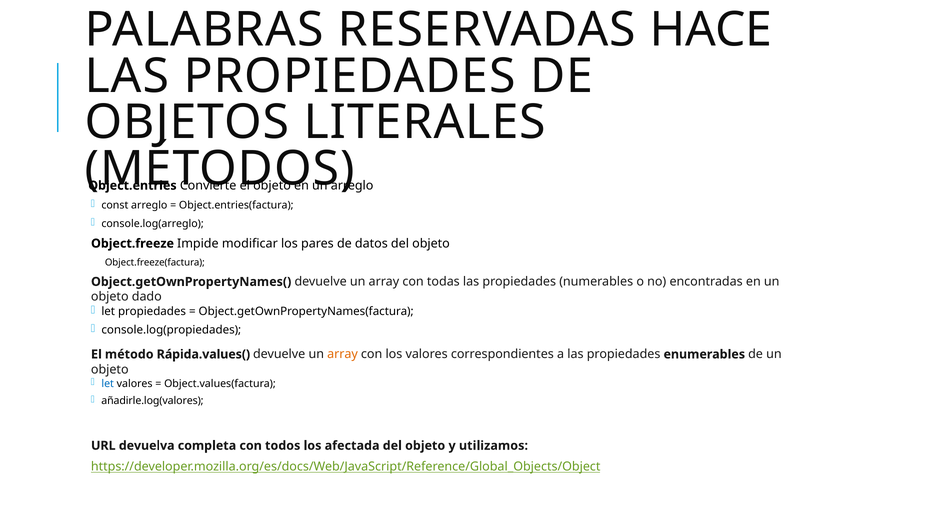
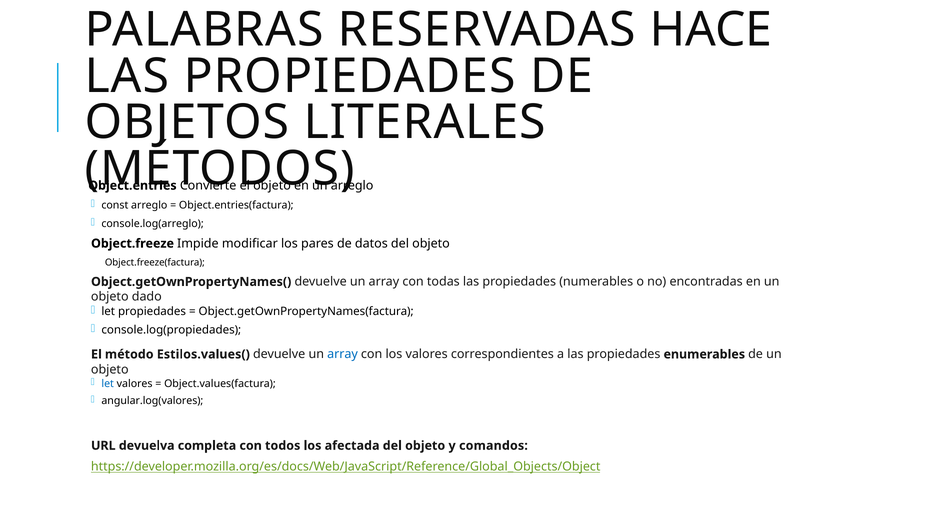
Rápida.values(: Rápida.values( -> Estilos.values(
array at (342, 354) colour: orange -> blue
añadirle.log(valores: añadirle.log(valores -> angular.log(valores
utilizamos: utilizamos -> comandos
